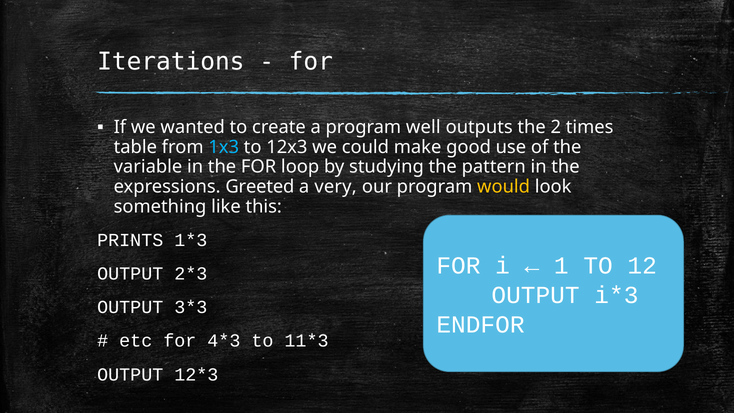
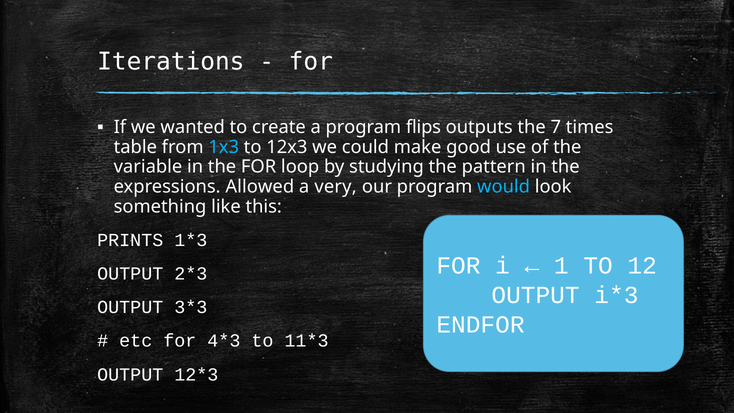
well: well -> flips
2: 2 -> 7
Greeted: Greeted -> Allowed
would colour: yellow -> light blue
